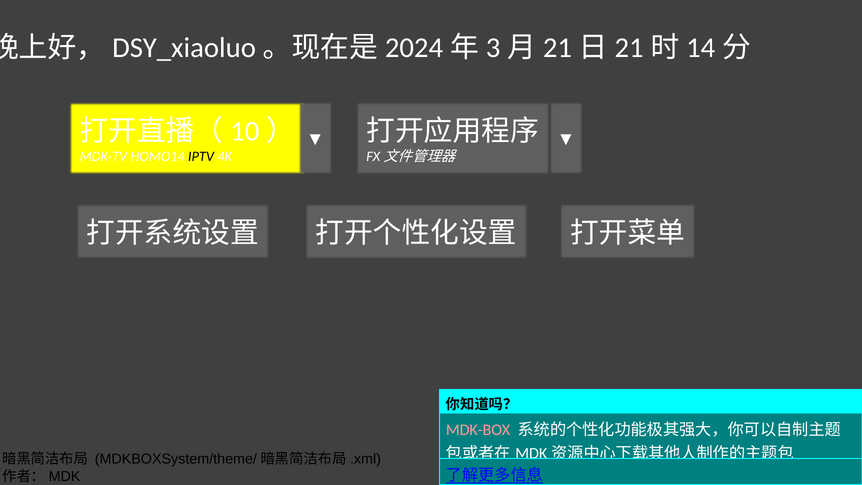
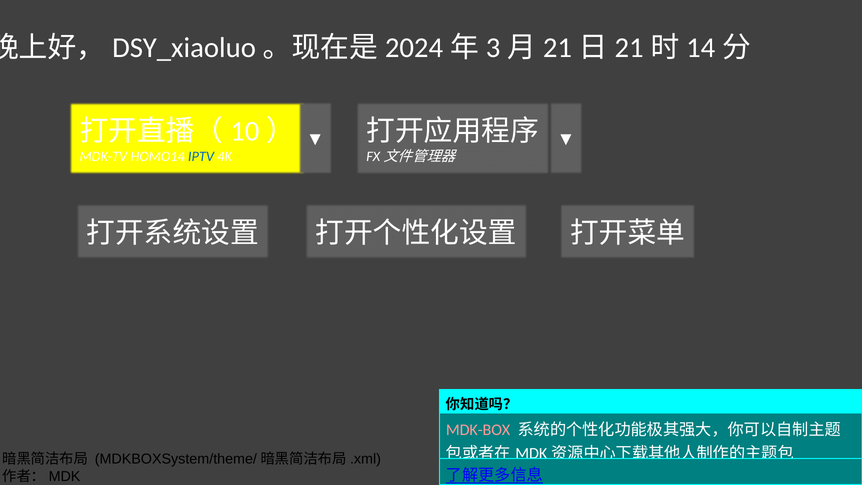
IPTV colour: black -> blue
